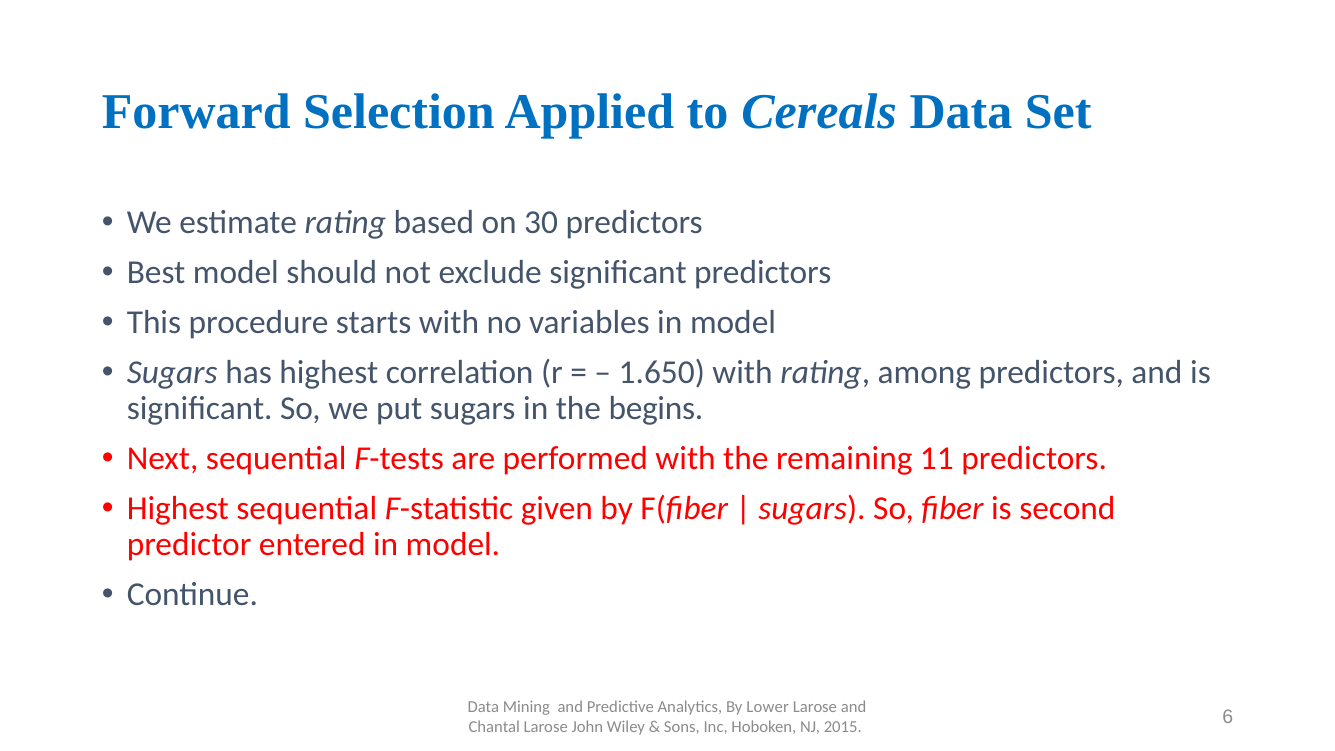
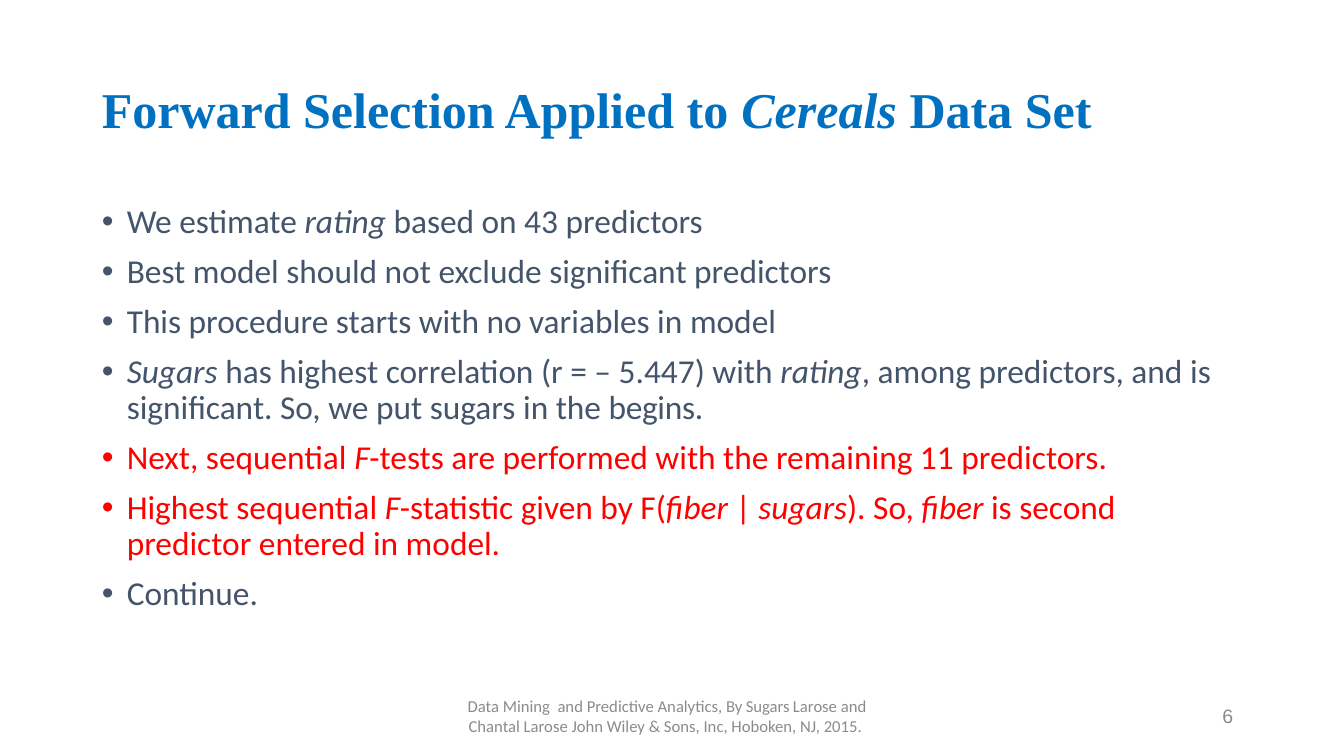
30: 30 -> 43
1.650: 1.650 -> 5.447
By Lower: Lower -> Sugars
